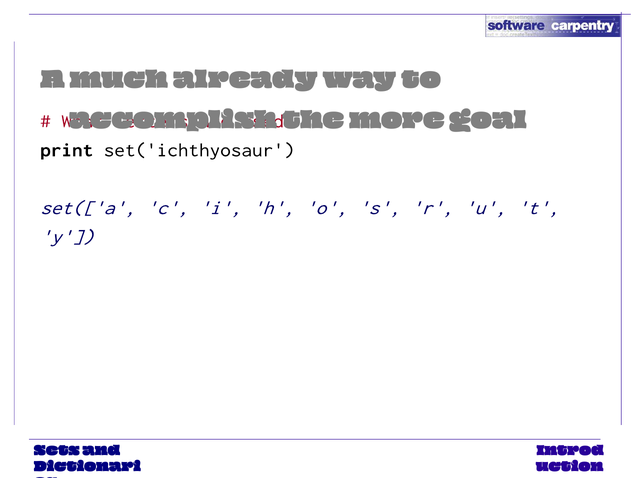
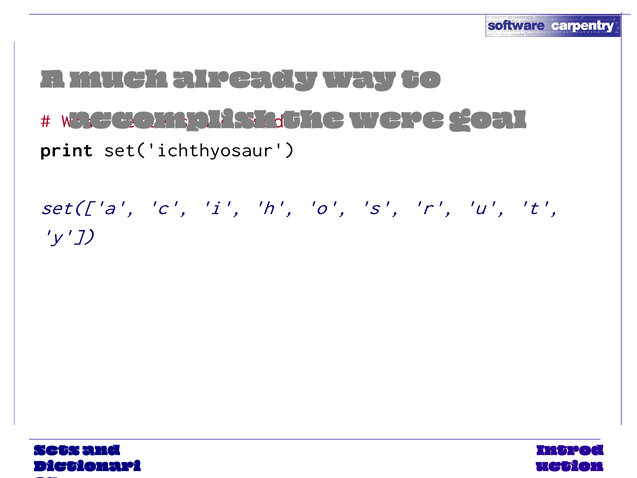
more: more -> were
